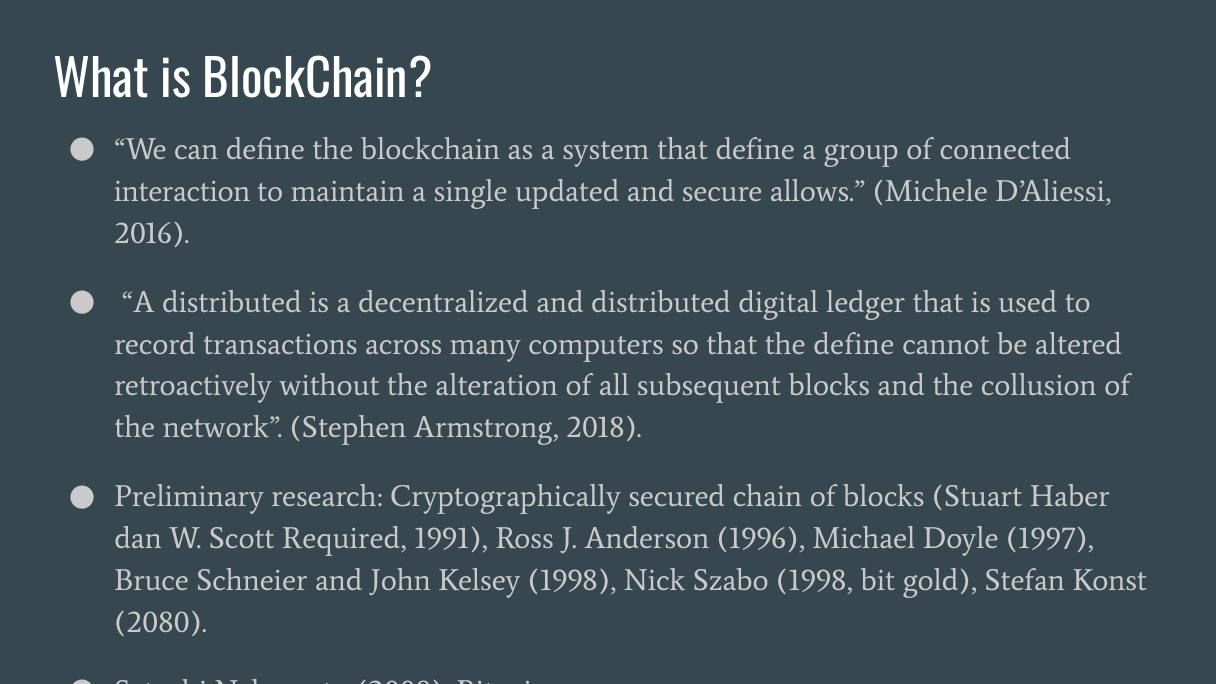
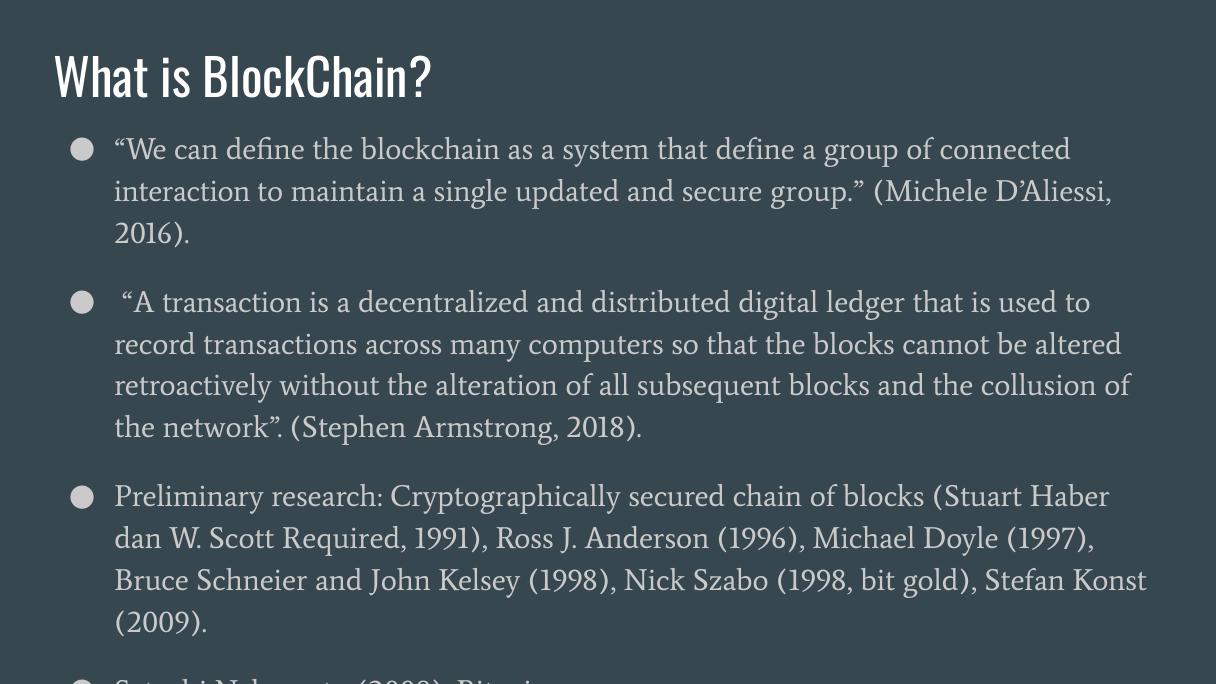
secure allows: allows -> group
A distributed: distributed -> transaction
the define: define -> blocks
2080: 2080 -> 2009
